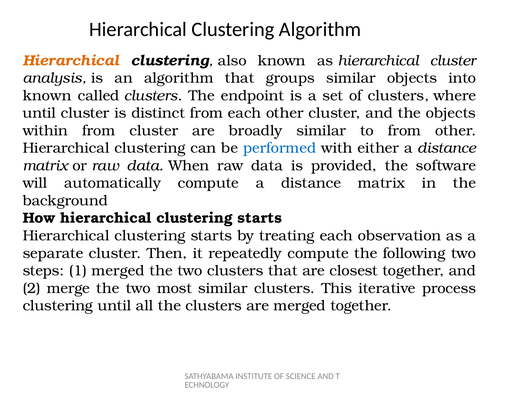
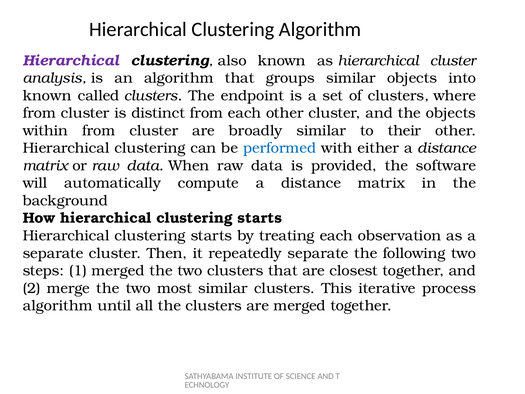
Hierarchical at (71, 60) colour: orange -> purple
until at (39, 113): until -> from
to from: from -> their
repeatedly compute: compute -> separate
clustering at (58, 306): clustering -> algorithm
